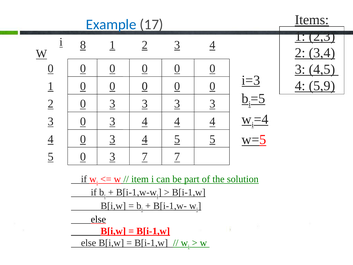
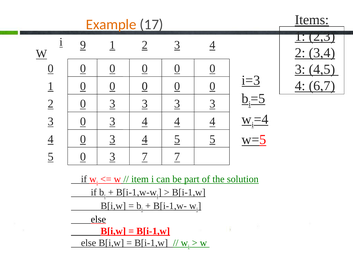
Example colour: blue -> orange
8: 8 -> 9
5,9: 5,9 -> 6,7
